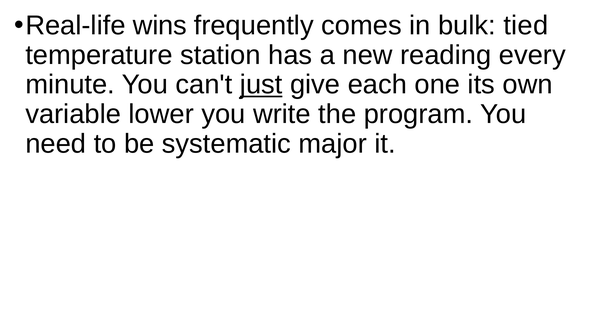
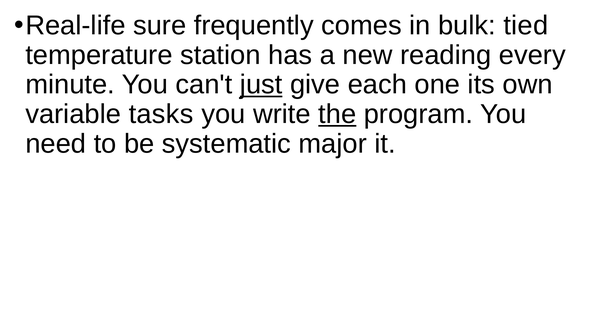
wins: wins -> sure
lower: lower -> tasks
the underline: none -> present
